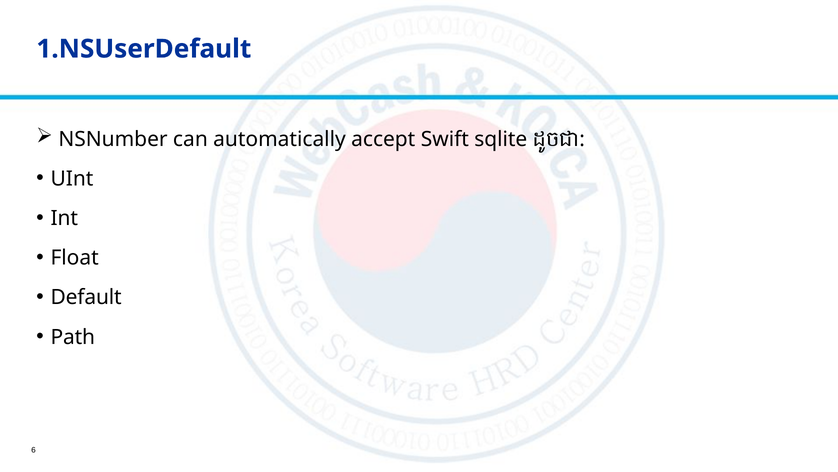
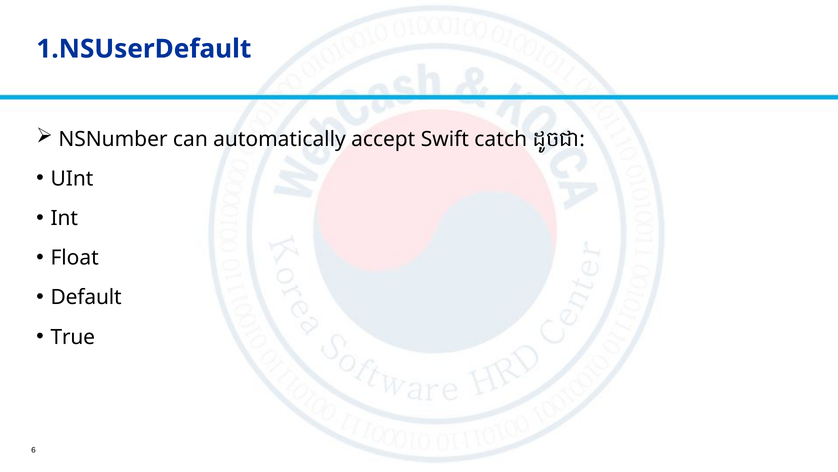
sqlite: sqlite -> catch
Path: Path -> True
